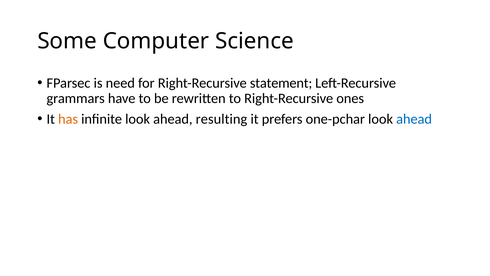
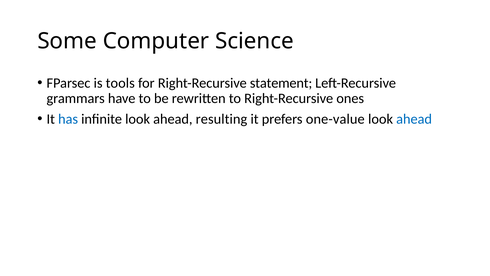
need: need -> tools
has colour: orange -> blue
one-pchar: one-pchar -> one-value
